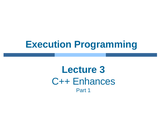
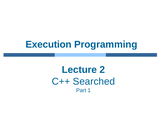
3: 3 -> 2
Enhances: Enhances -> Searched
